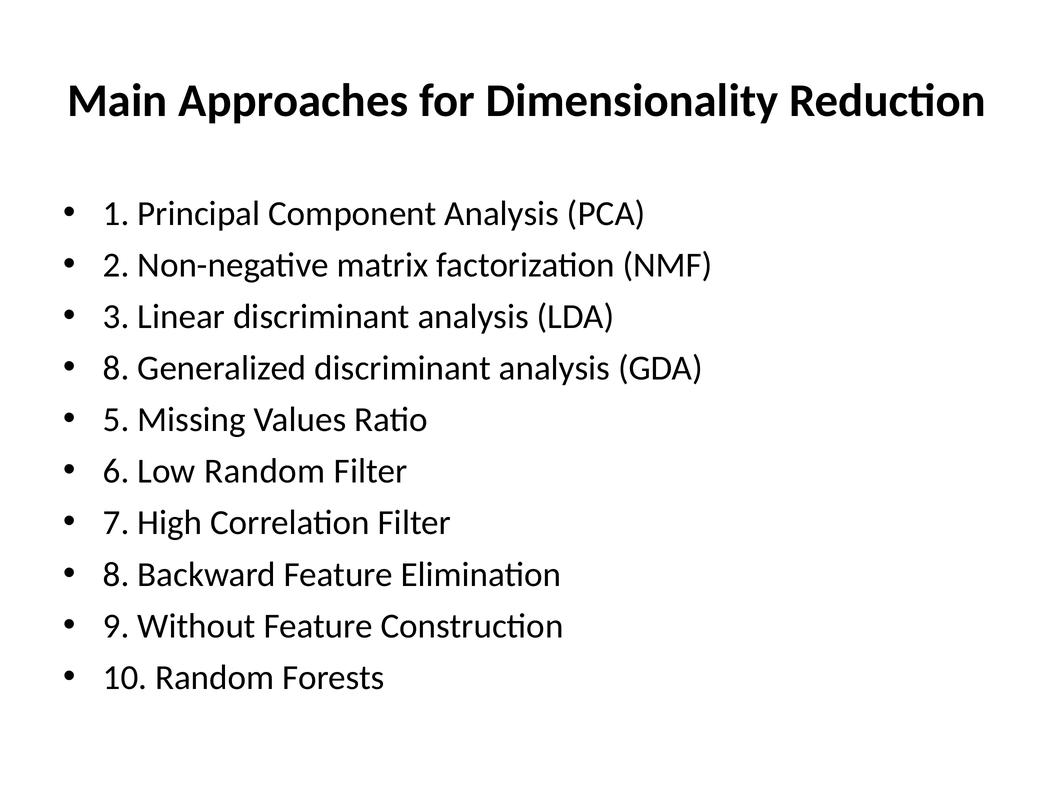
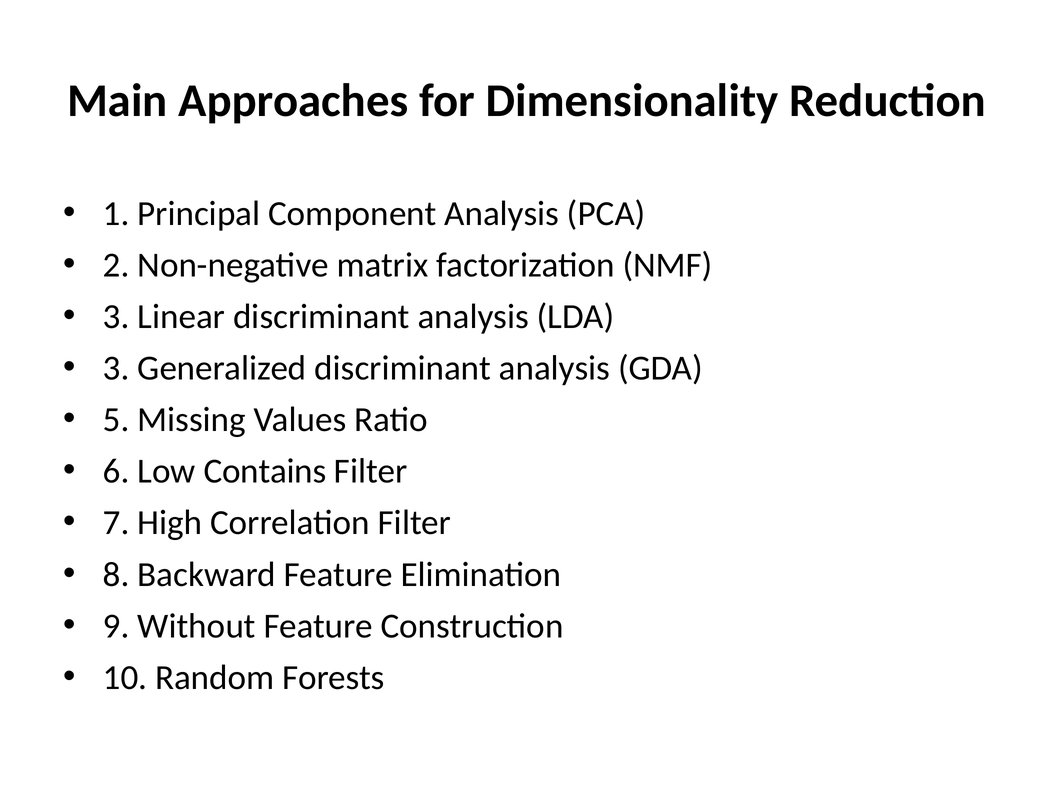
8 at (116, 368): 8 -> 3
Low Random: Random -> Contains
